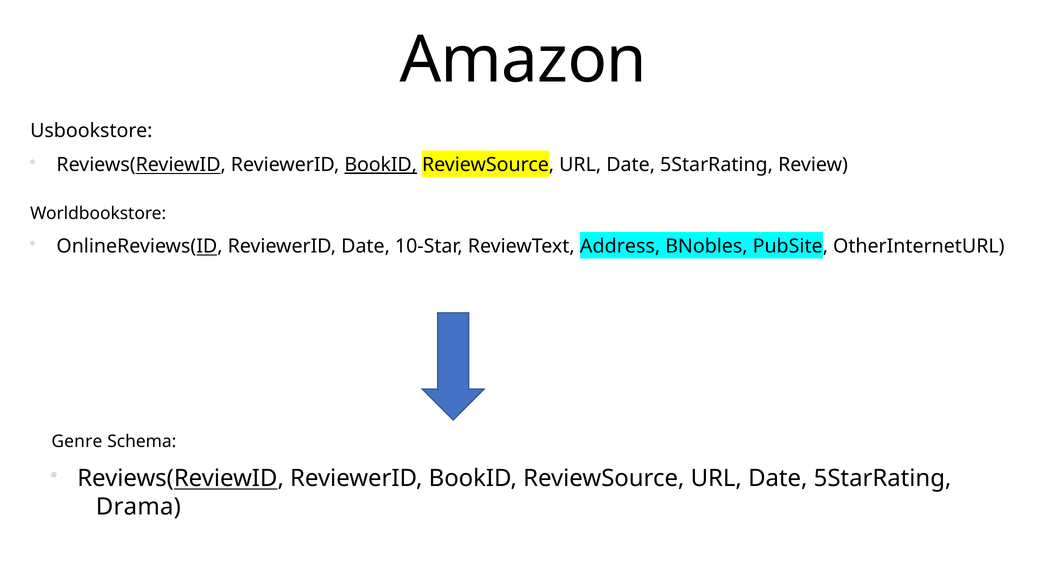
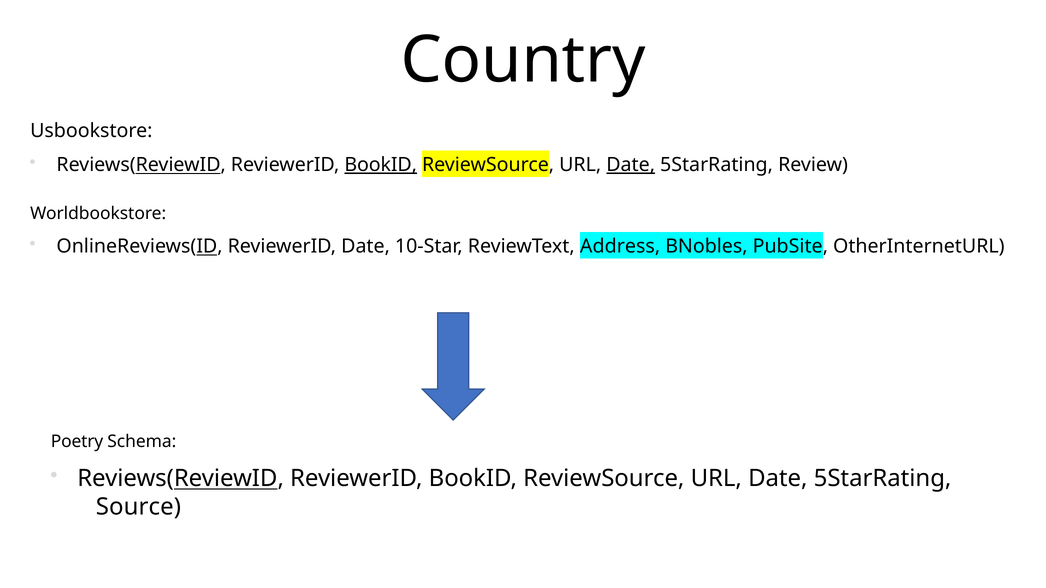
Amazon: Amazon -> Country
Date at (631, 165) underline: none -> present
Genre: Genre -> Poetry
Drama: Drama -> Source
